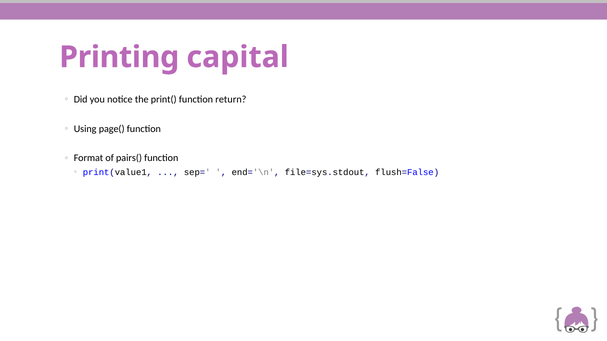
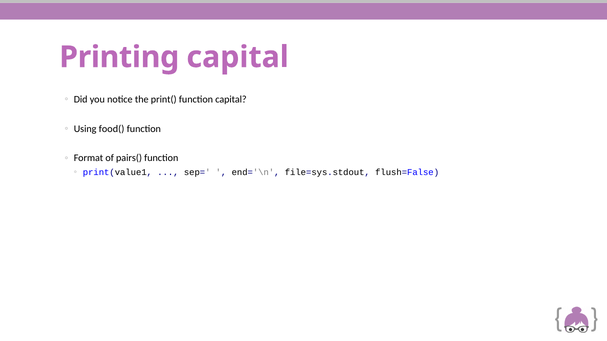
function return: return -> capital
page(: page( -> food(
